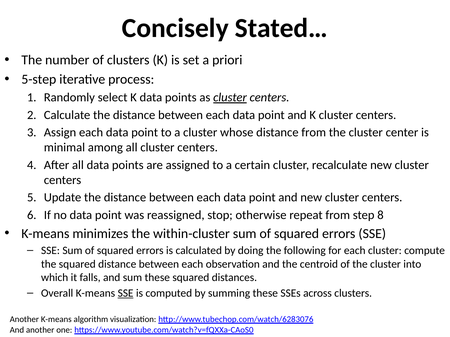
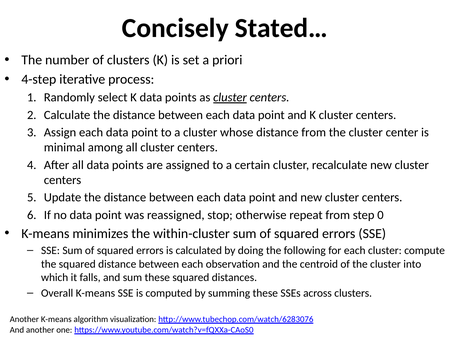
5-step: 5-step -> 4-step
8: 8 -> 0
SSE at (126, 294) underline: present -> none
